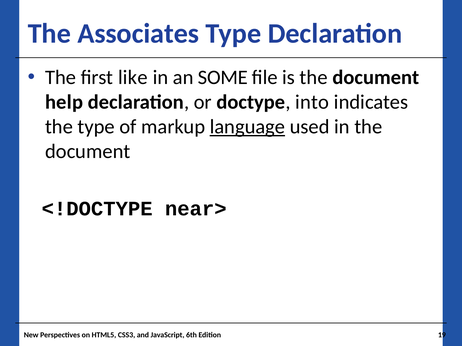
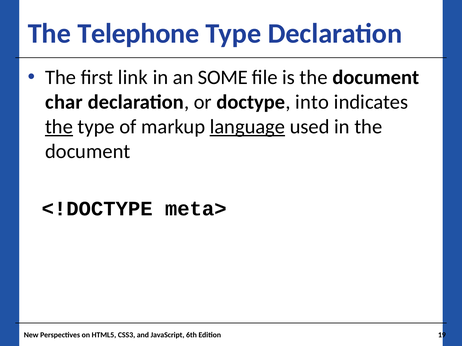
Associates: Associates -> Telephone
like: like -> link
help: help -> char
the at (59, 127) underline: none -> present
near>: near> -> meta>
